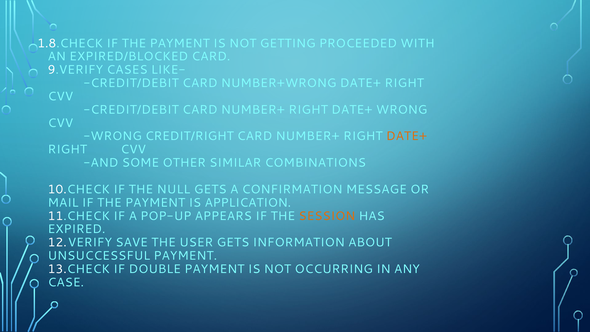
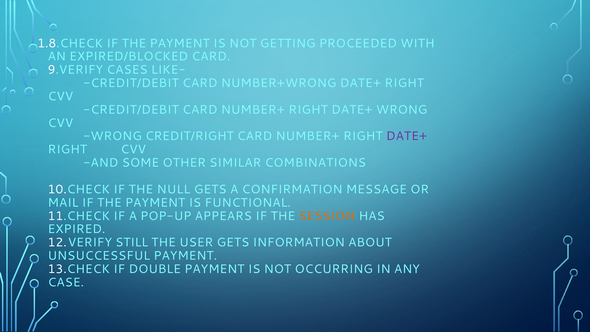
DATE+ at (407, 136) colour: orange -> purple
APPLICATION: APPLICATION -> FUNCTIONAL
SAVE: SAVE -> STILL
